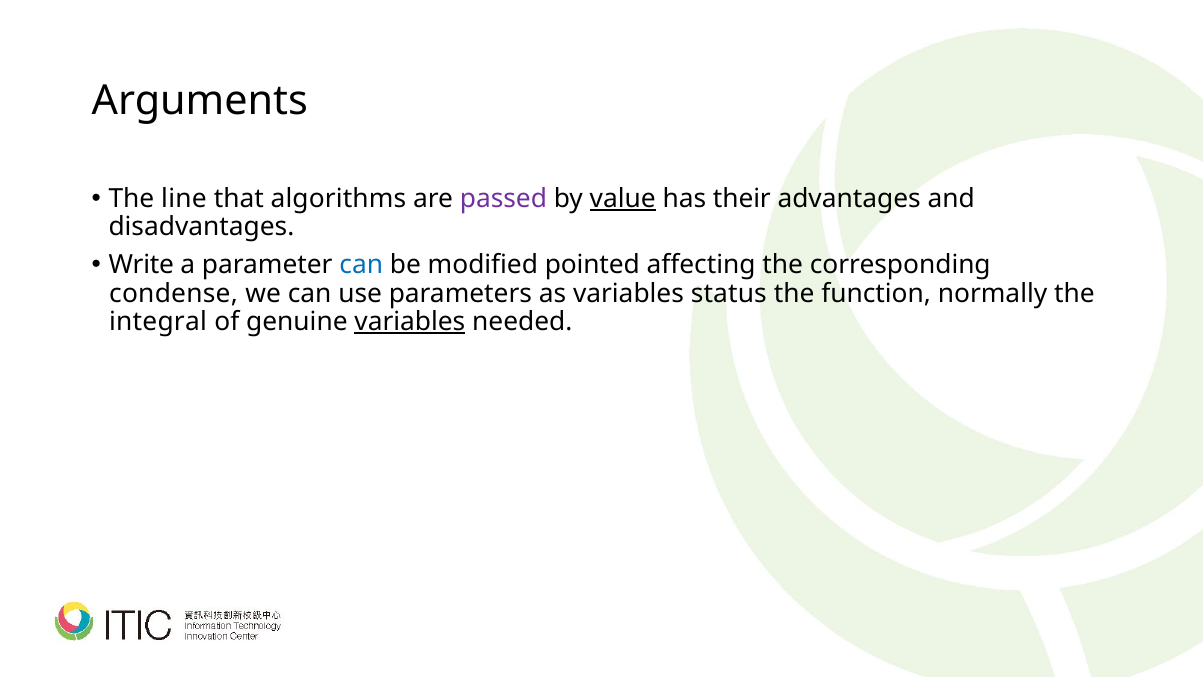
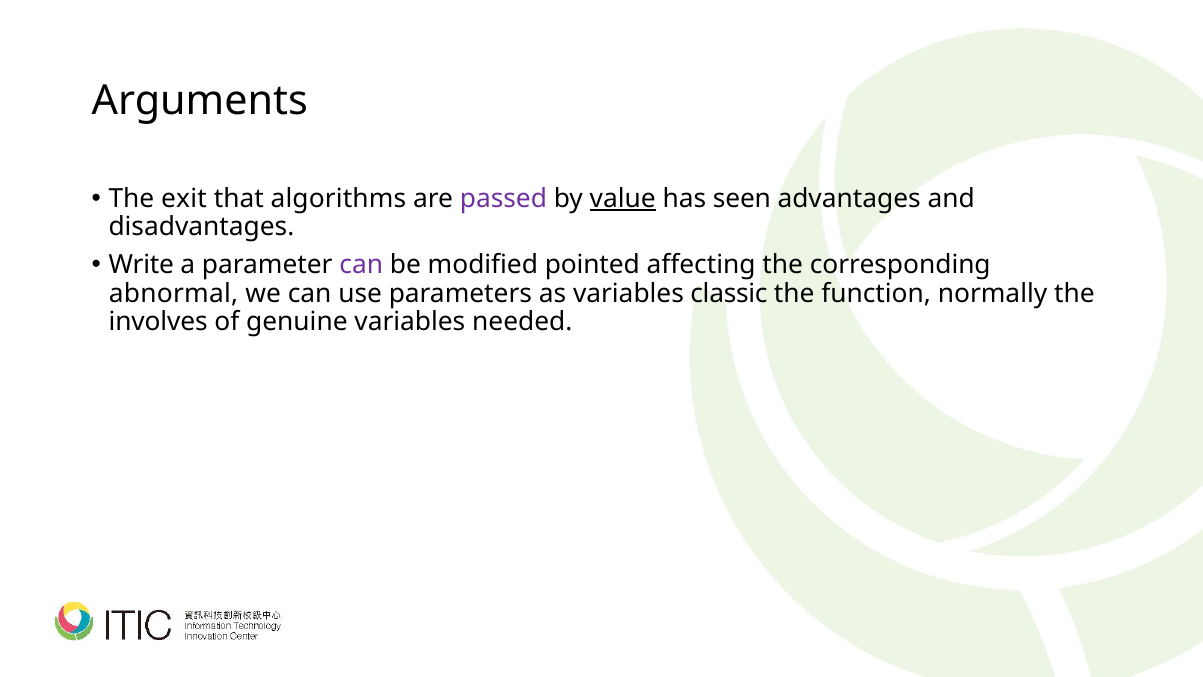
line: line -> exit
their: their -> seen
can at (361, 265) colour: blue -> purple
condense: condense -> abnormal
status: status -> classic
integral: integral -> involves
variables at (410, 322) underline: present -> none
